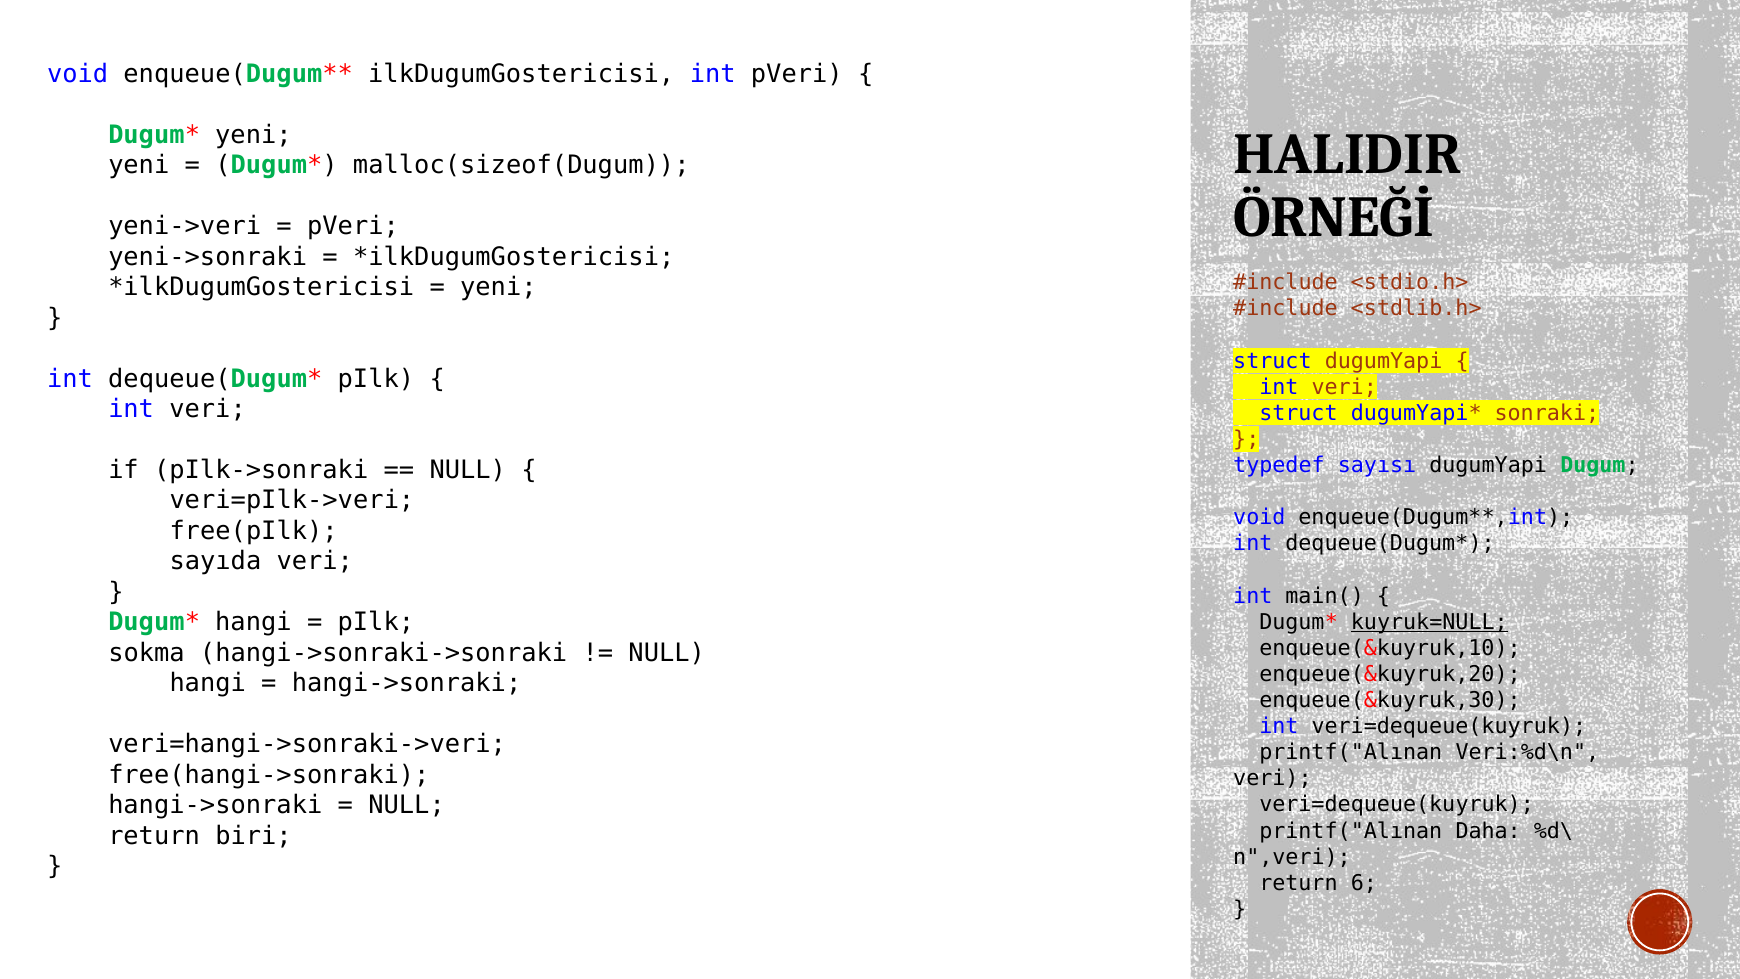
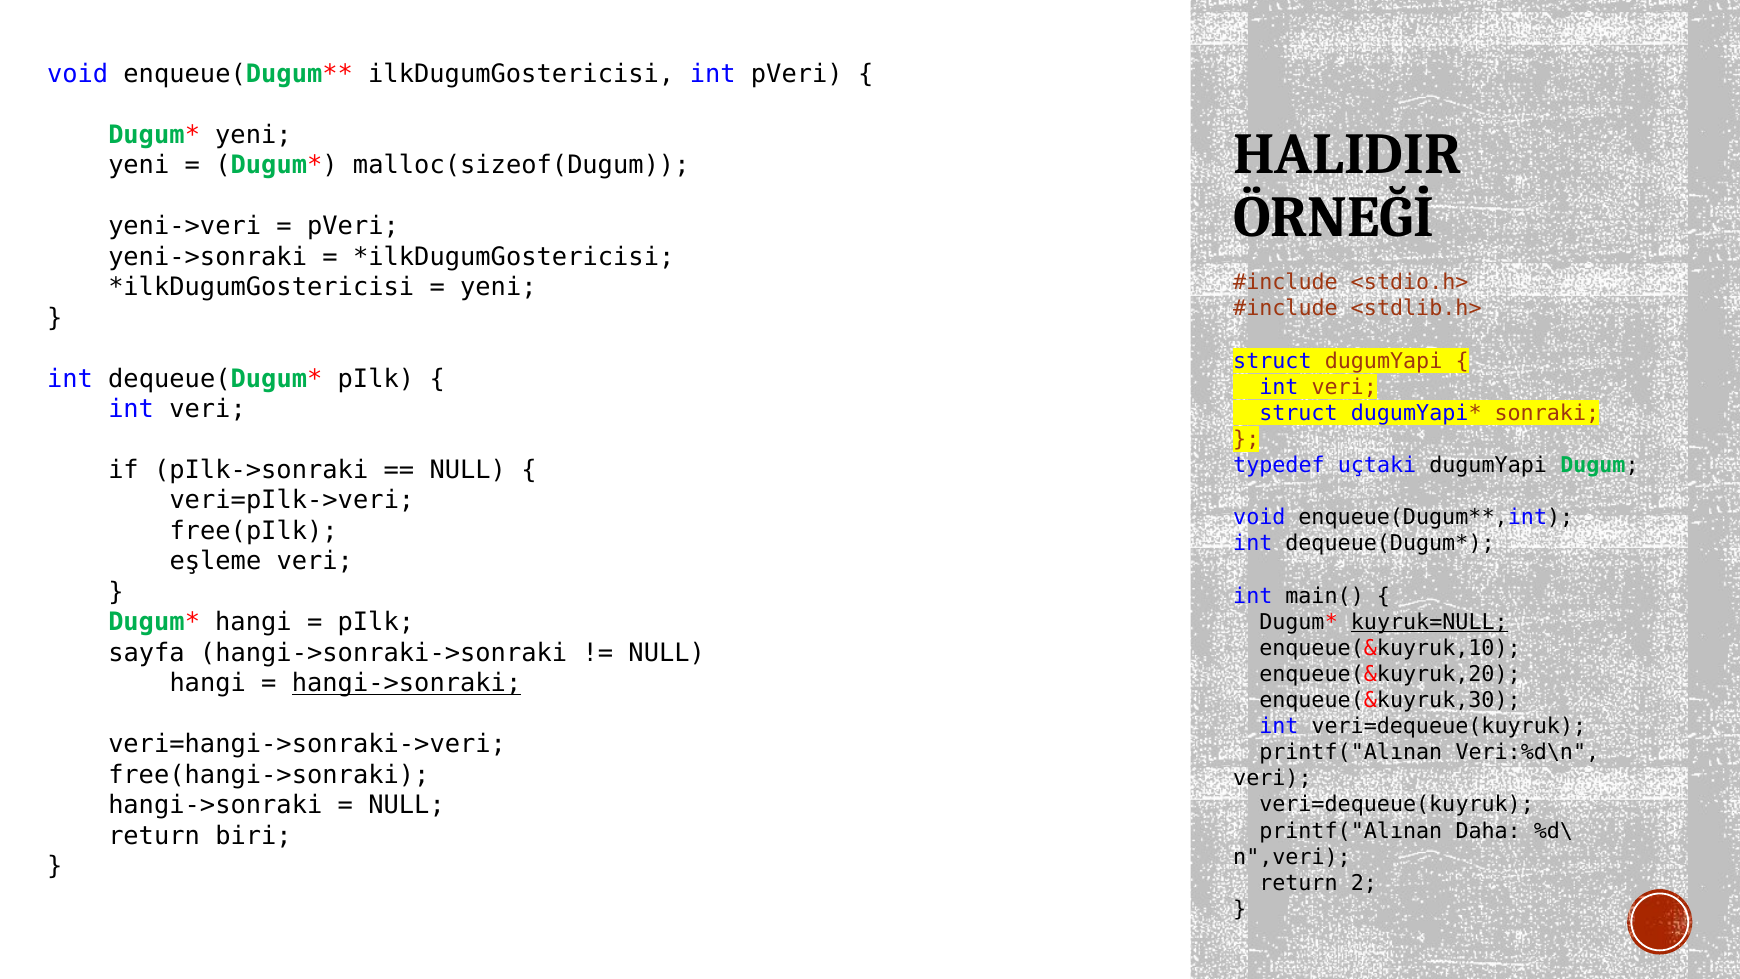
sayısı: sayısı -> uçtaki
sayıda: sayıda -> eşleme
sokma: sokma -> sayfa
hangi->sonraki at (407, 683) underline: none -> present
6: 6 -> 2
